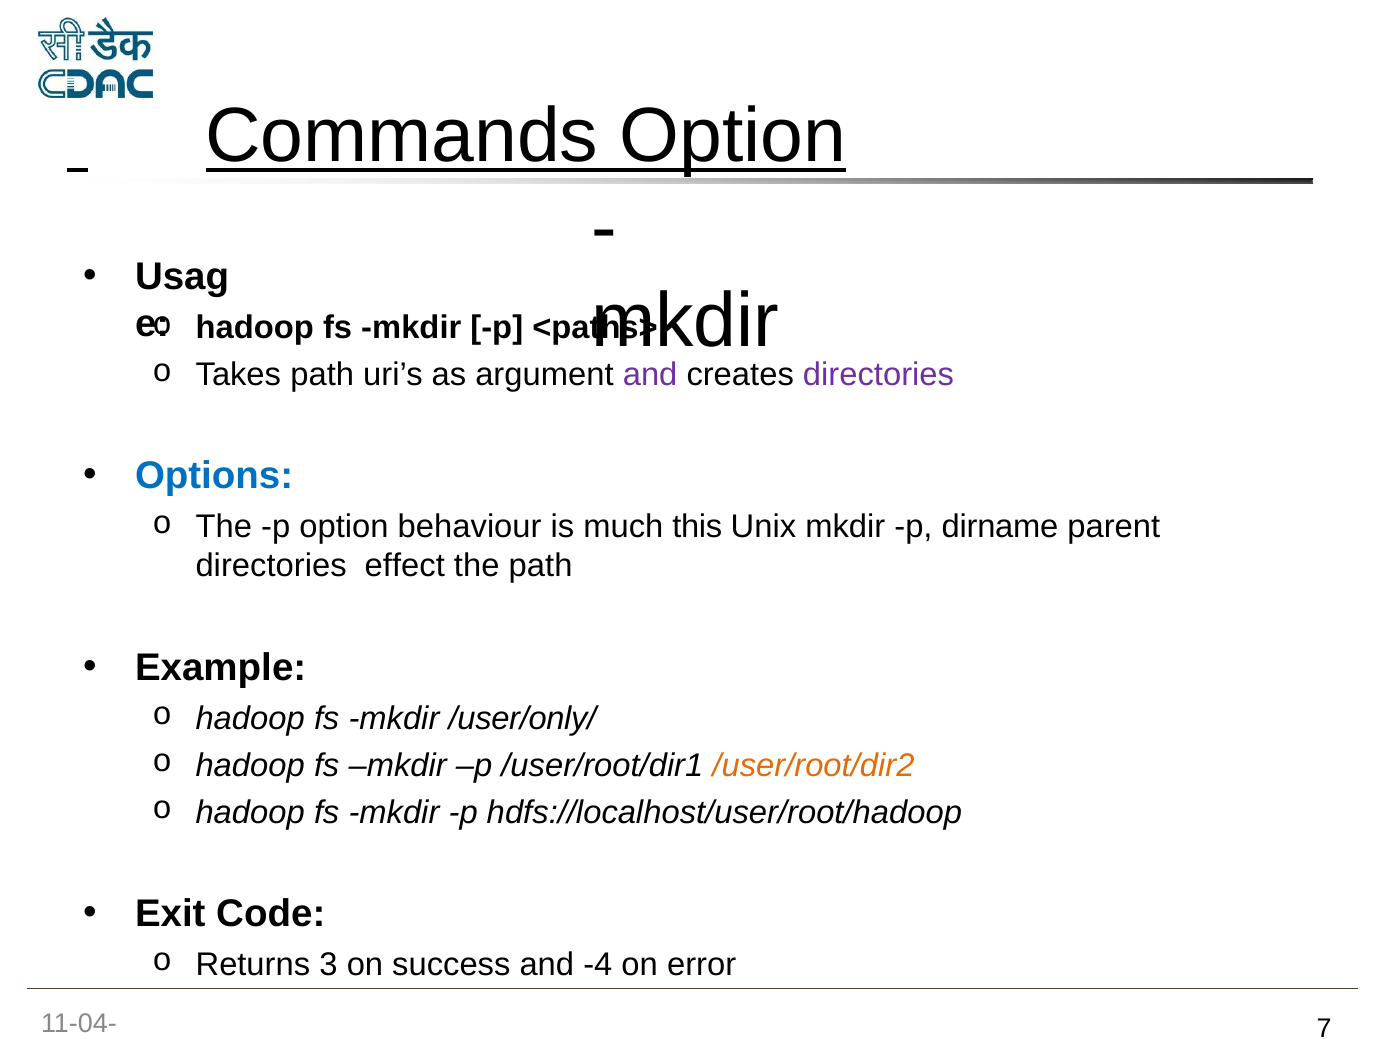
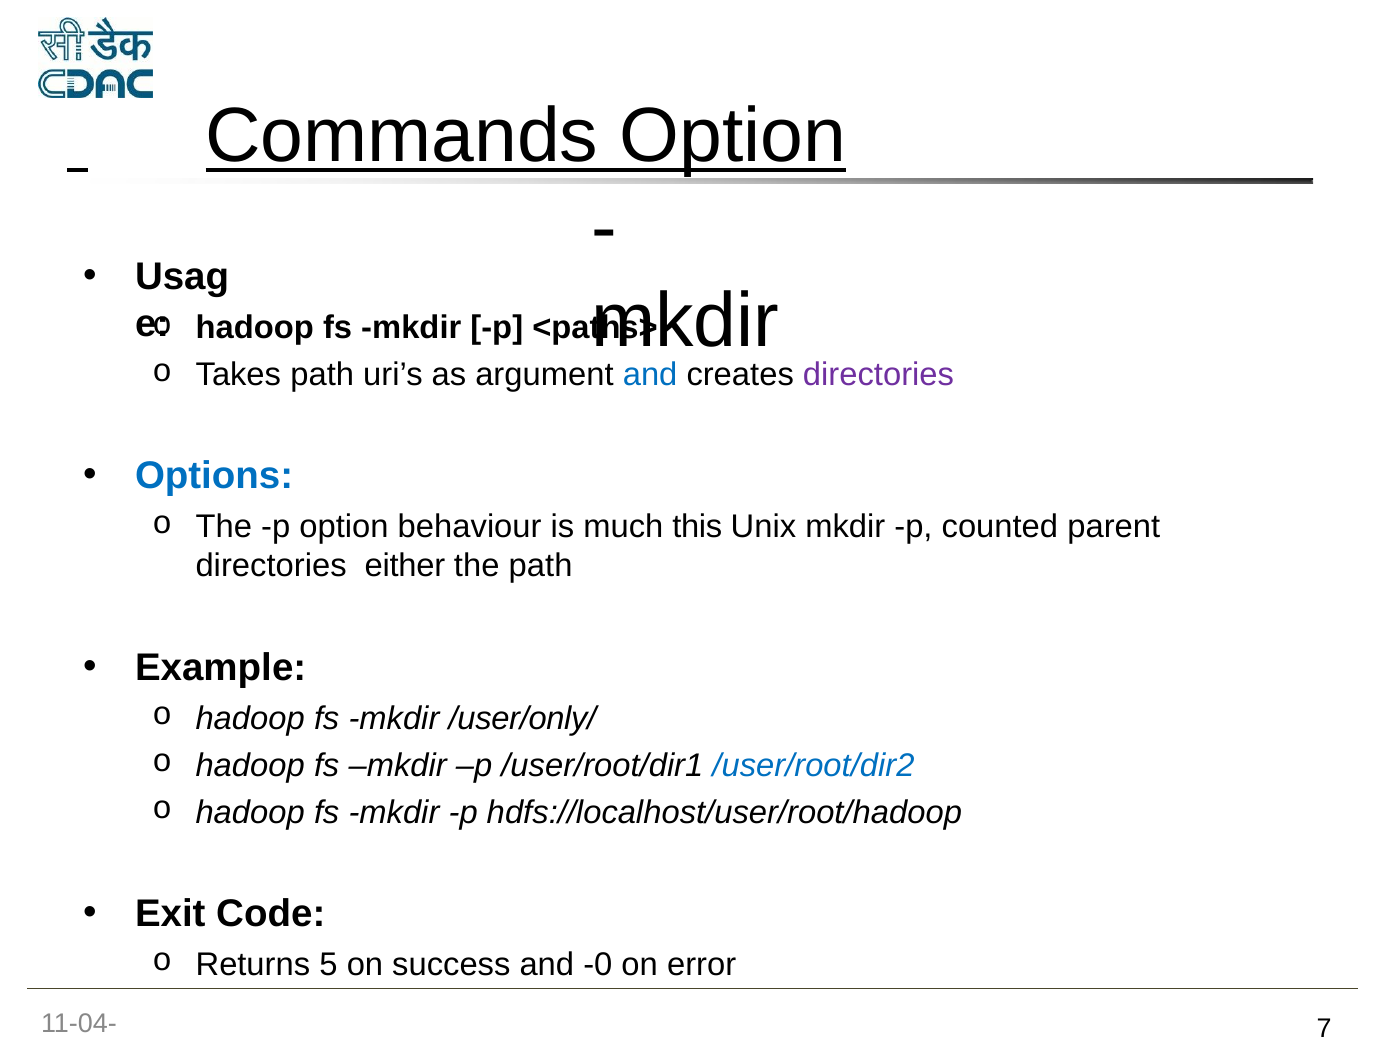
and at (650, 375) colour: purple -> blue
dirname: dirname -> counted
effect: effect -> either
/user/root/dir2 colour: orange -> blue
3: 3 -> 5
-4: -4 -> -0
